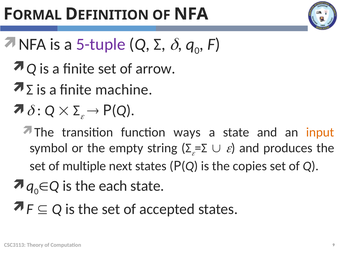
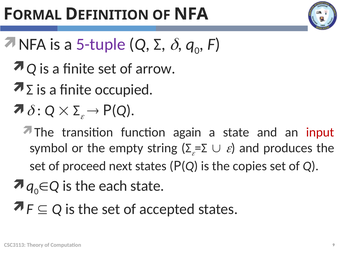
machine: machine -> occupied
ways: ways -> again
input colour: orange -> red
multiple: multiple -> proceed
